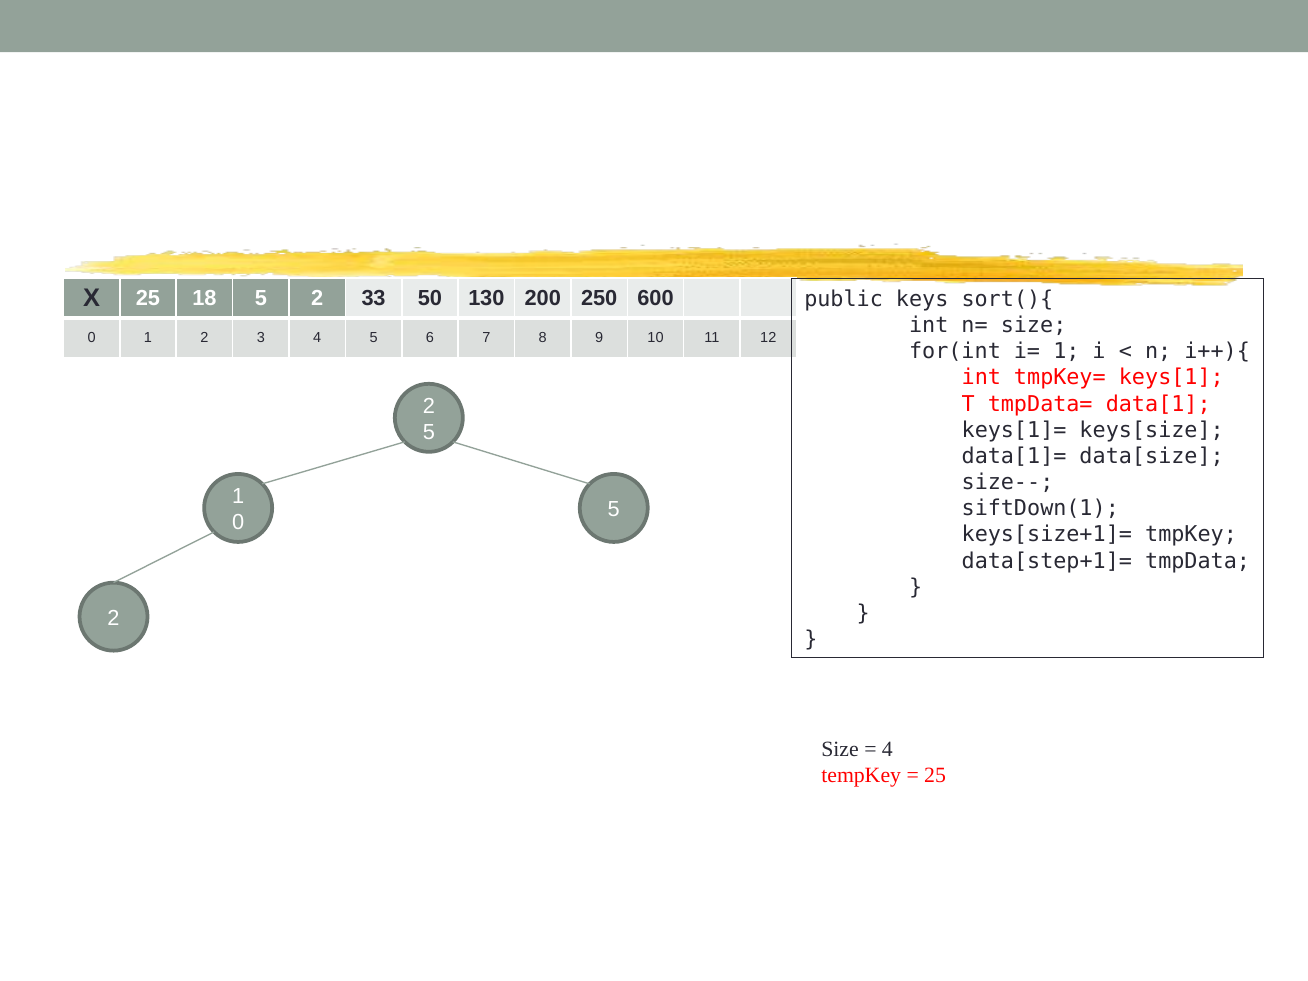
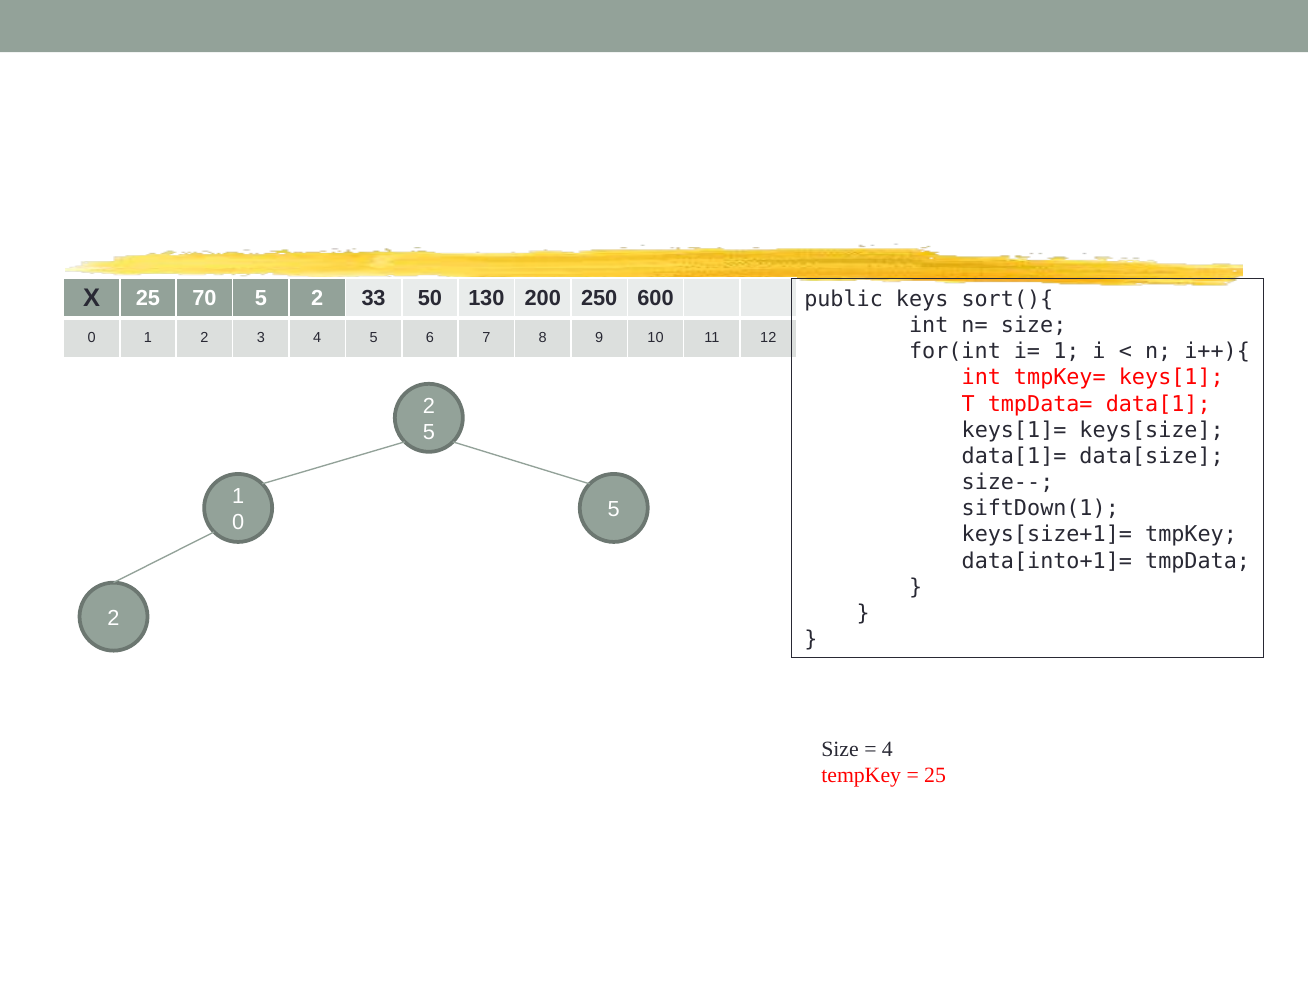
18: 18 -> 70
data[step+1]=: data[step+1]= -> data[into+1]=
